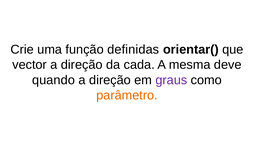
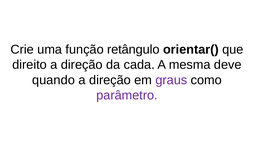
definidas: definidas -> retângulo
vector: vector -> direito
parâmetro colour: orange -> purple
